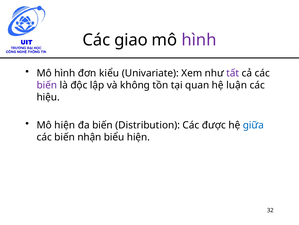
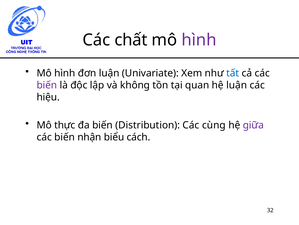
giao: giao -> chất
đơn kiểu: kiểu -> luận
tất colour: purple -> blue
Mô hiện: hiện -> thực
được: được -> cùng
giữa colour: blue -> purple
biểu hiện: hiện -> cách
